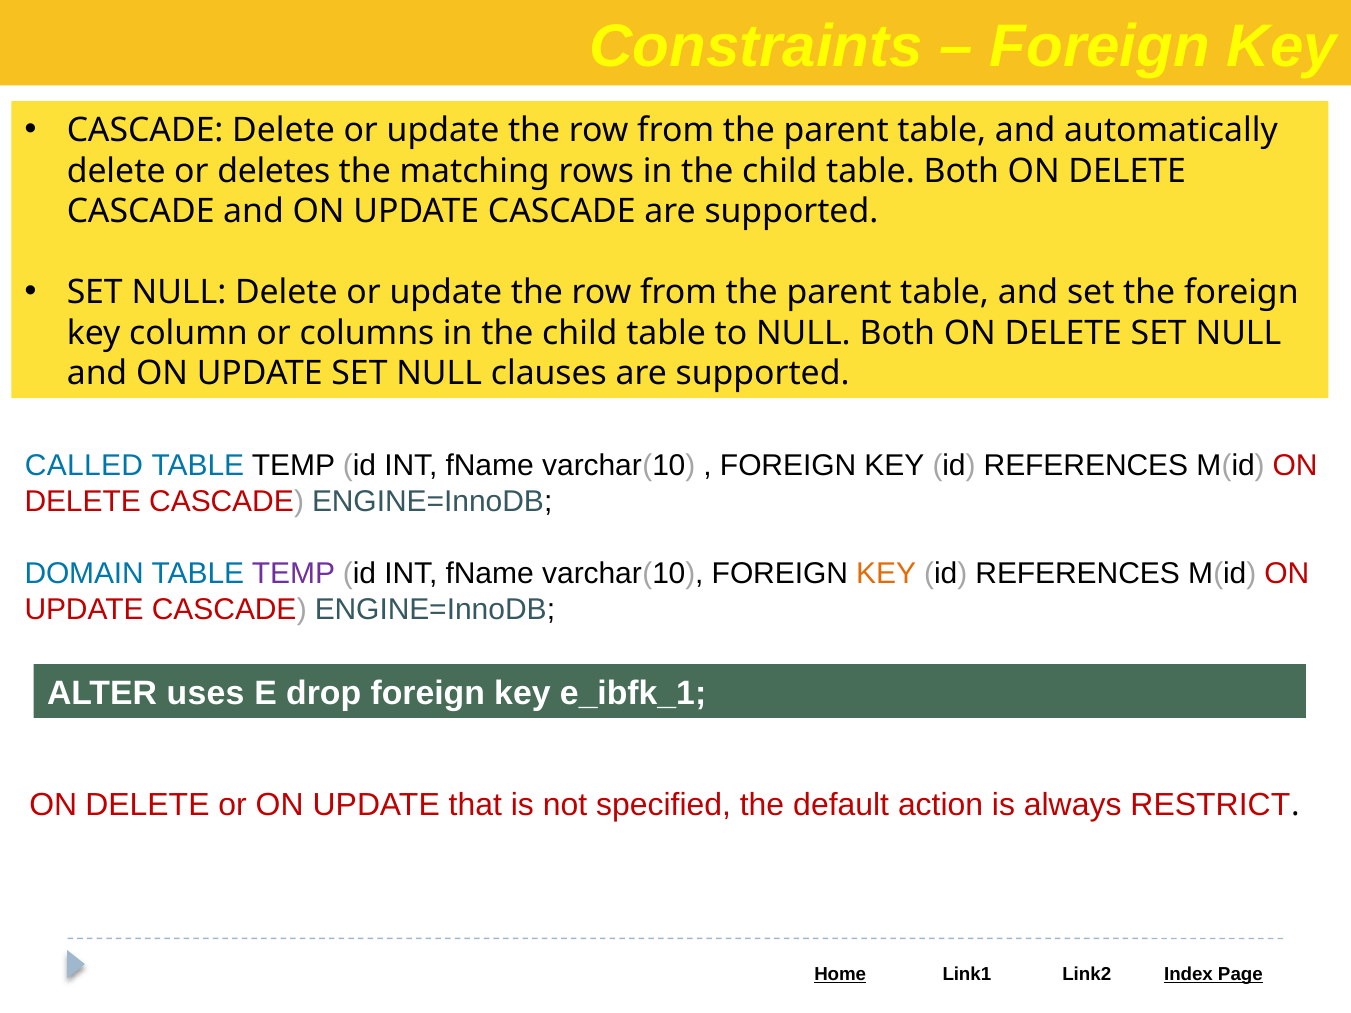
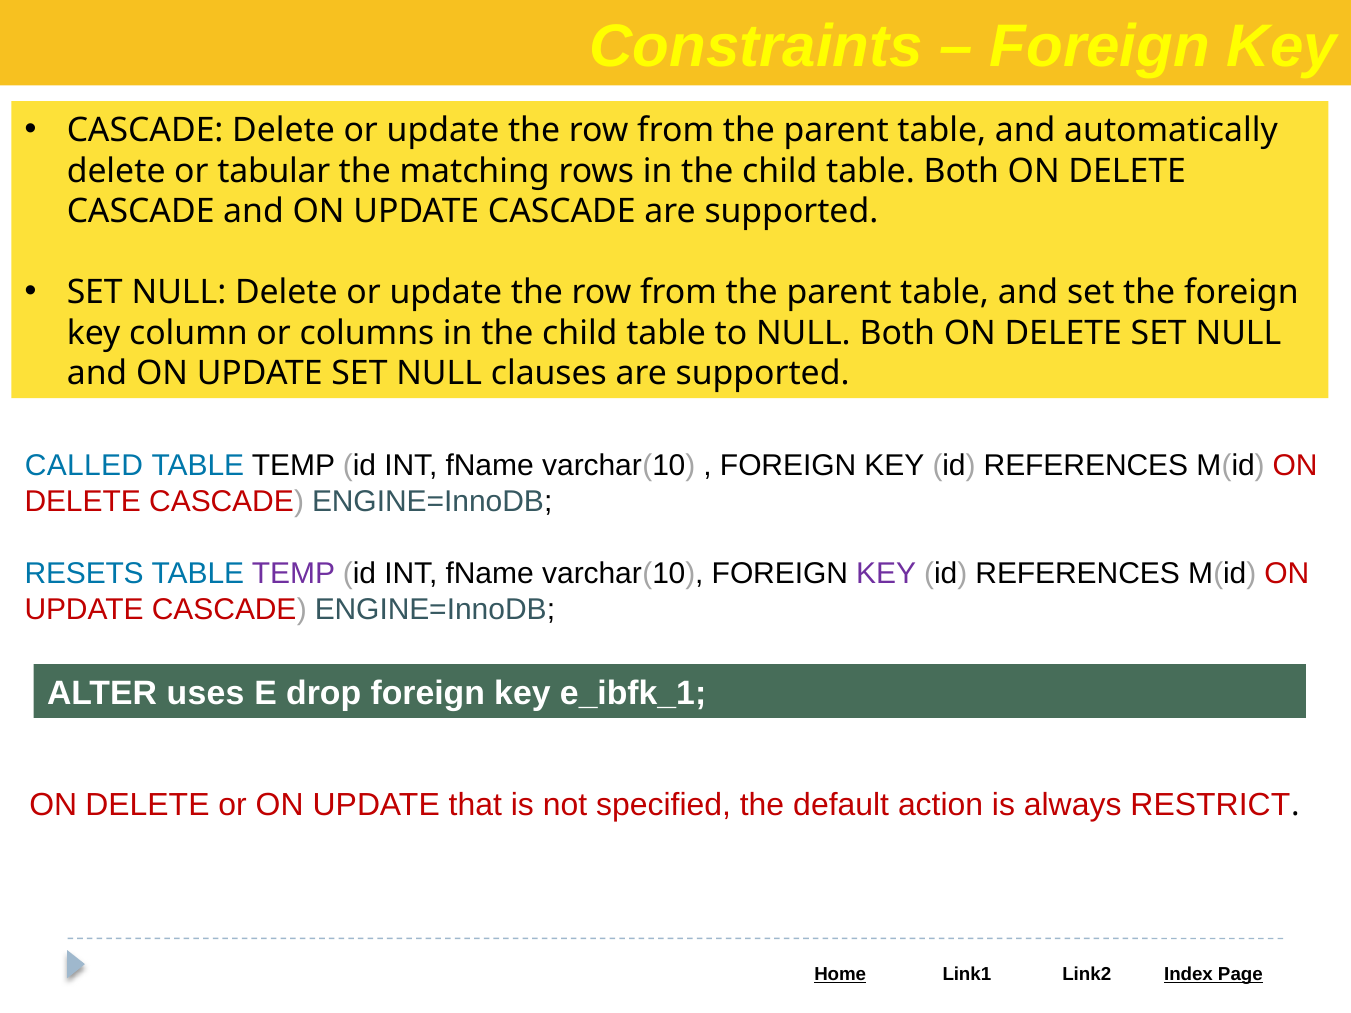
deletes: deletes -> tabular
DOMAIN: DOMAIN -> RESETS
KEY at (886, 574) colour: orange -> purple
